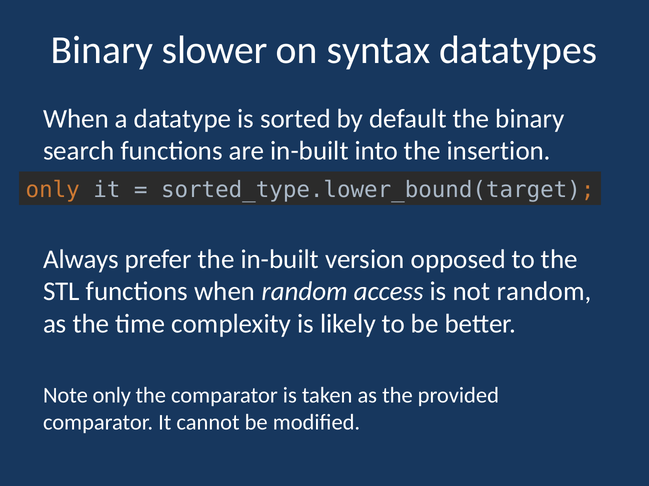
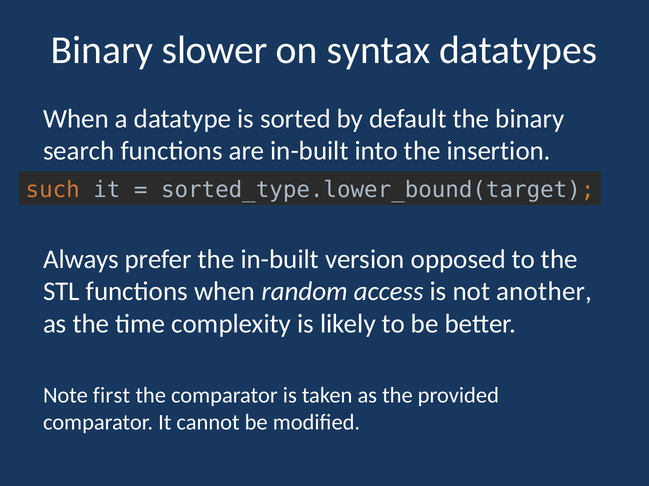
only at (53, 190): only -> such
not random: random -> another
Note only: only -> first
